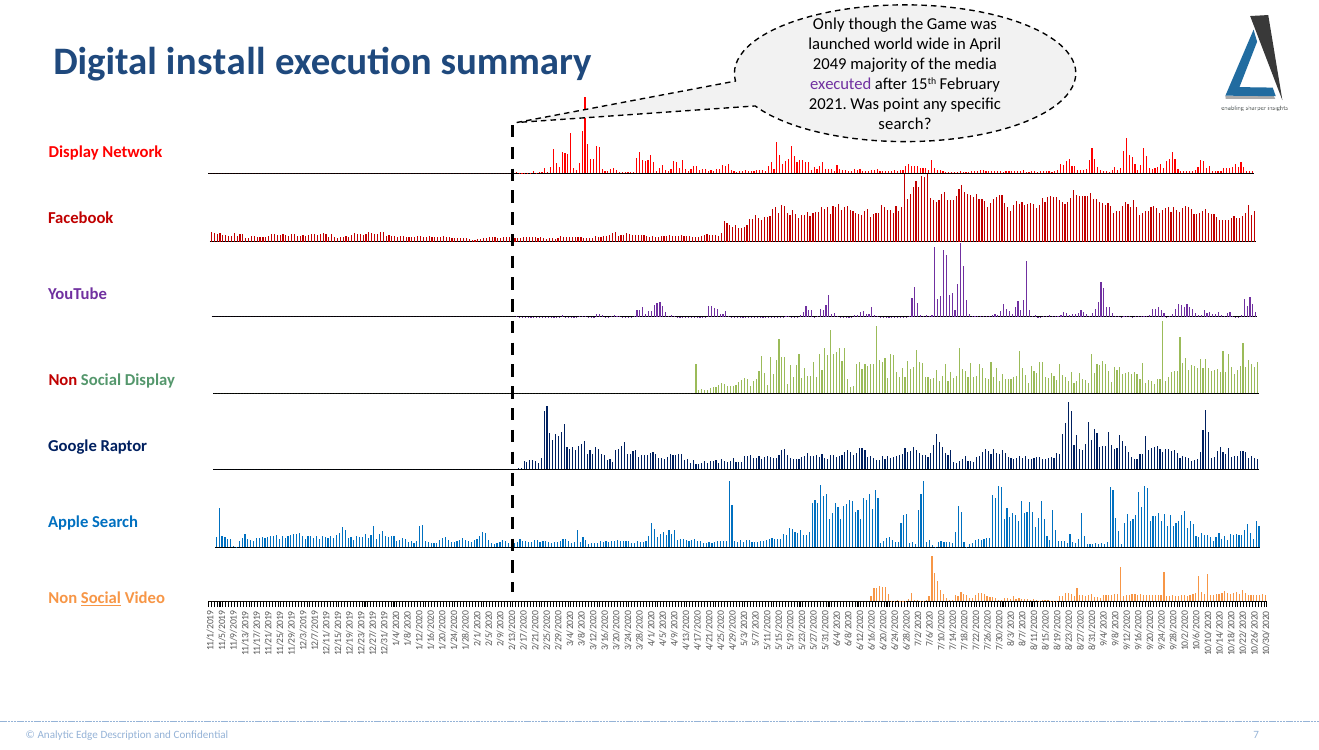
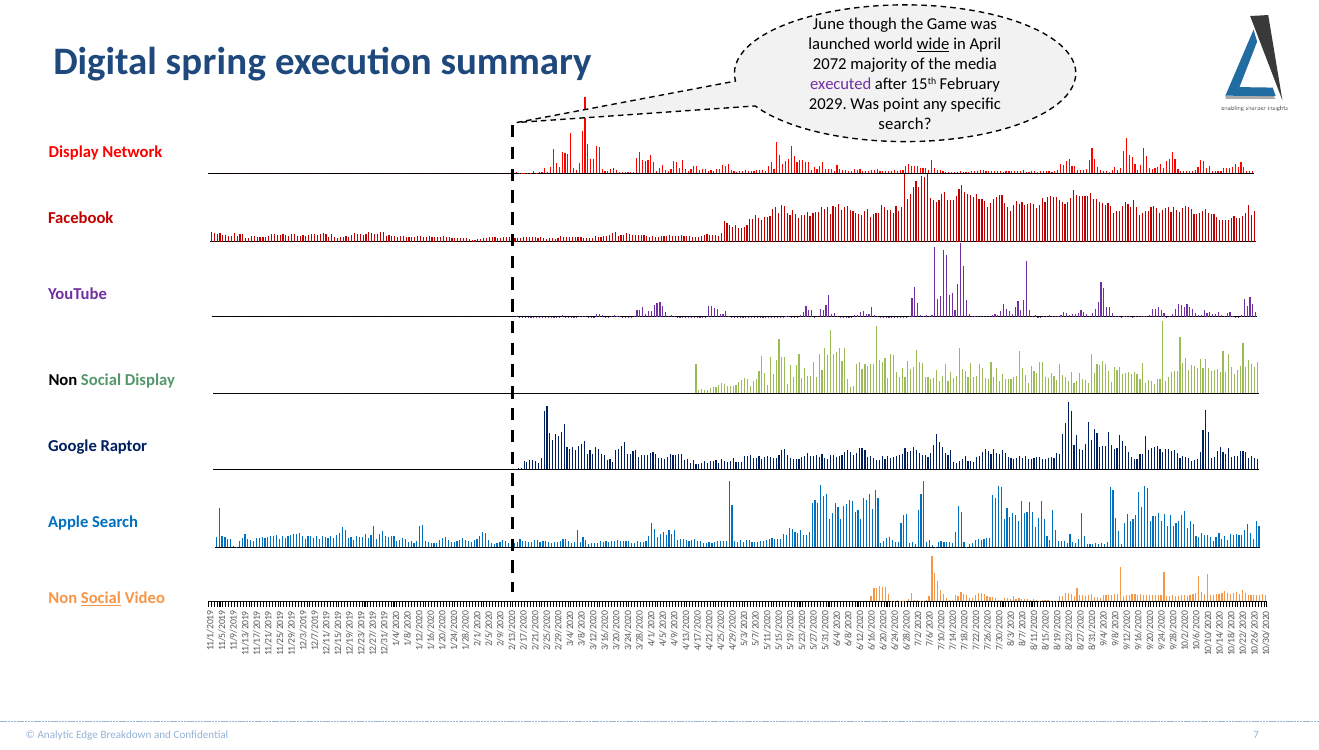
Only: Only -> June
wide underline: none -> present
install: install -> spring
2049: 2049 -> 2072
2021: 2021 -> 2029
Non at (63, 380) colour: red -> black
Description: Description -> Breakdown
